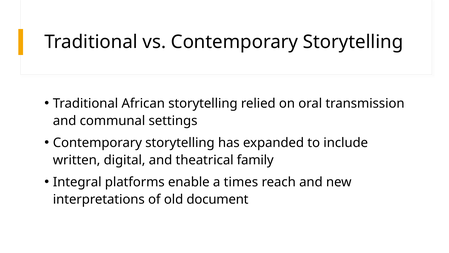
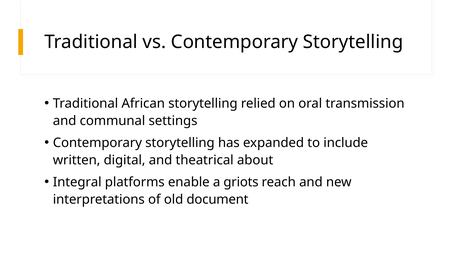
family: family -> about
times: times -> griots
